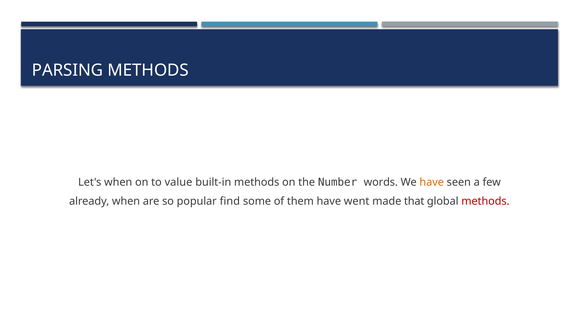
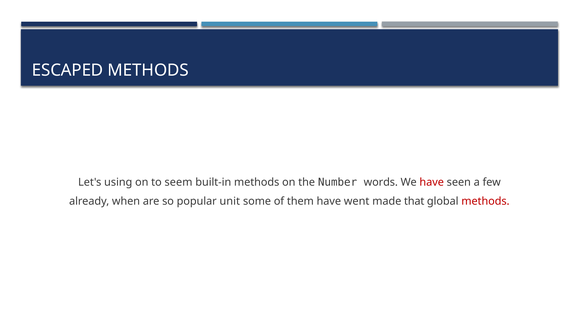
PARSING: PARSING -> ESCAPED
Let's when: when -> using
value: value -> seem
have at (432, 182) colour: orange -> red
find: find -> unit
